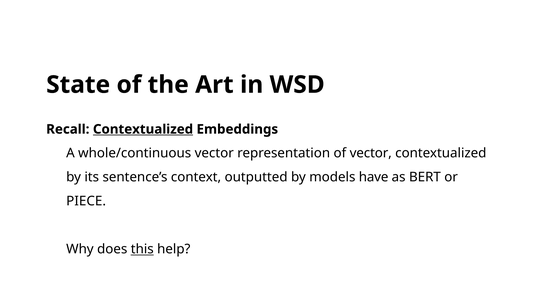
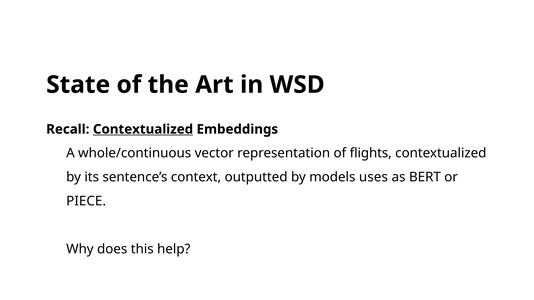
of vector: vector -> flights
have: have -> uses
this underline: present -> none
